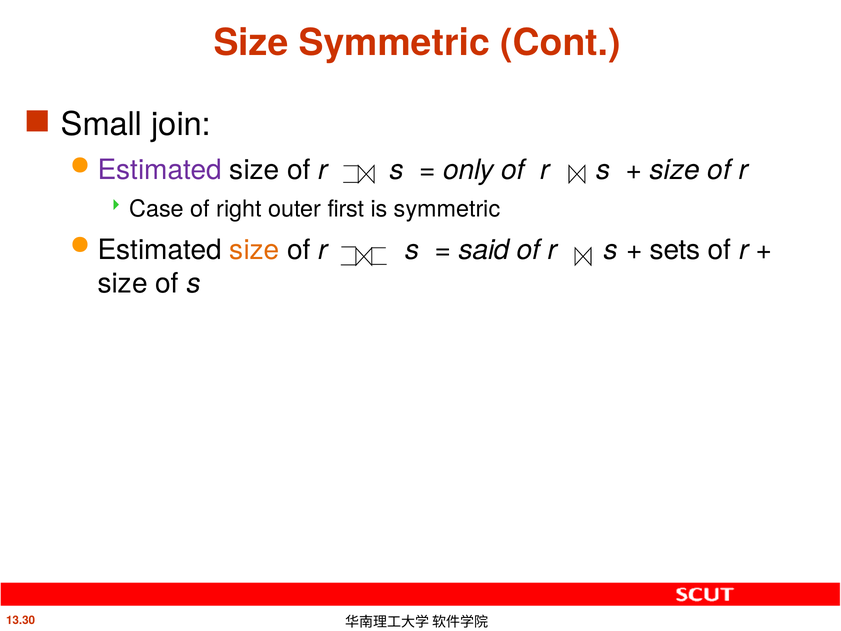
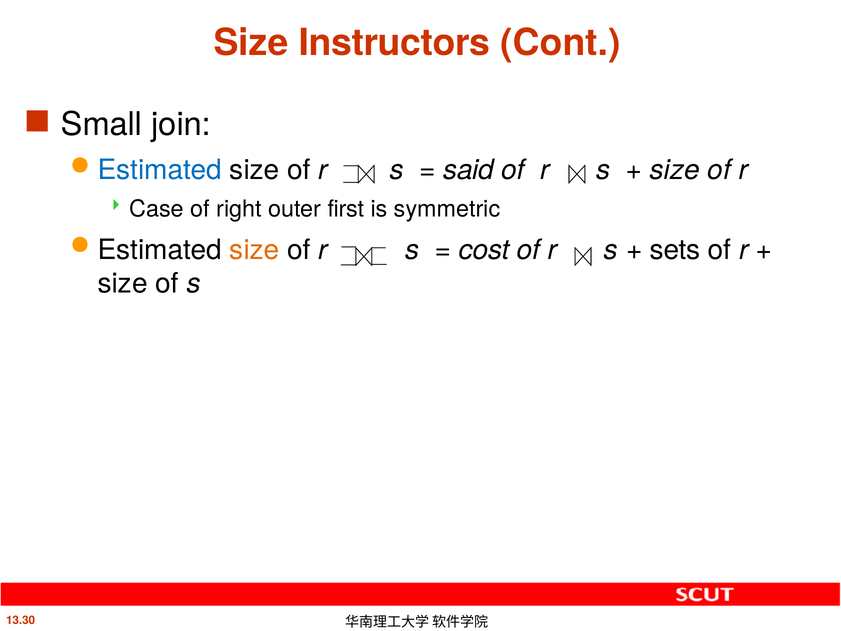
Size Symmetric: Symmetric -> Instructors
Estimated at (160, 170) colour: purple -> blue
only: only -> said
said: said -> cost
